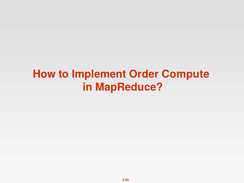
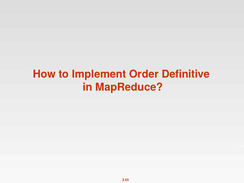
Compute: Compute -> Definitive
